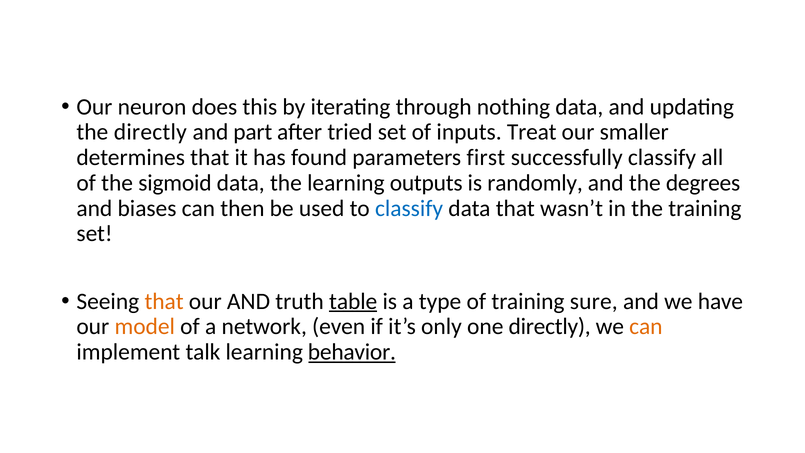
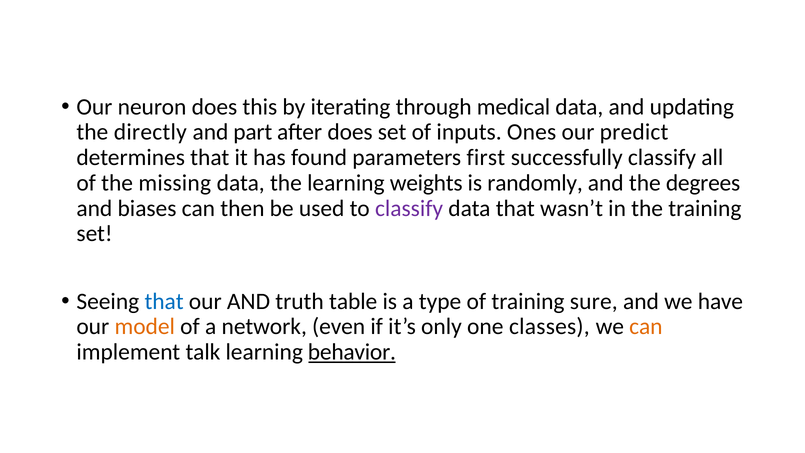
nothing: nothing -> medical
after tried: tried -> does
Treat: Treat -> Ones
smaller: smaller -> predict
sigmoid: sigmoid -> missing
outputs: outputs -> weights
classify at (409, 208) colour: blue -> purple
that at (164, 301) colour: orange -> blue
table underline: present -> none
one directly: directly -> classes
